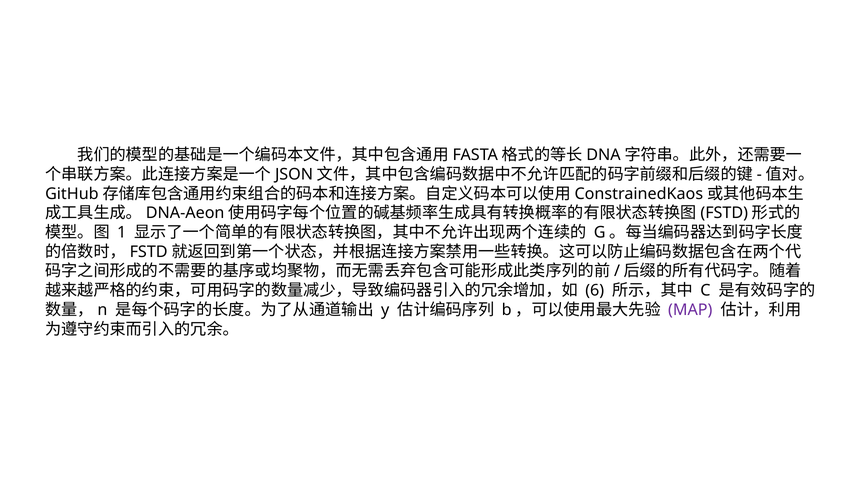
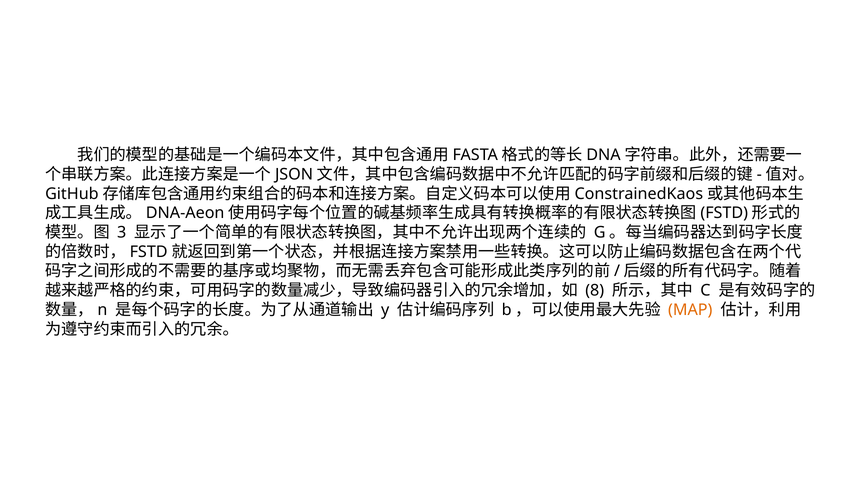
1: 1 -> 3
6: 6 -> 8
MAP colour: purple -> orange
